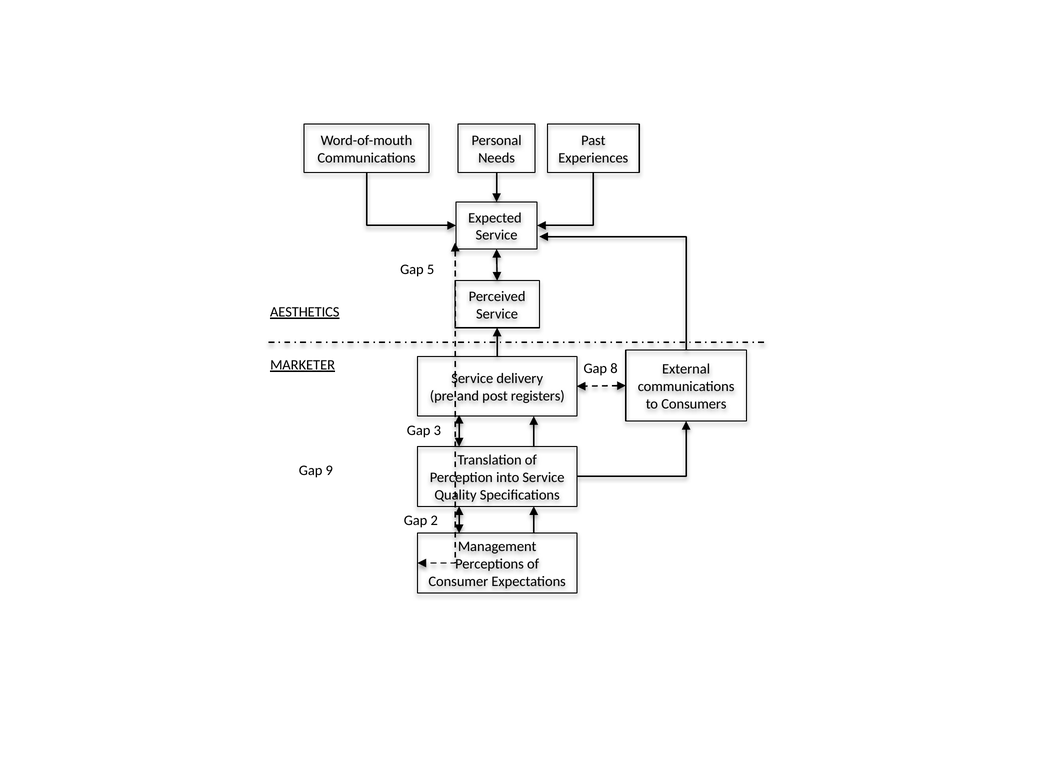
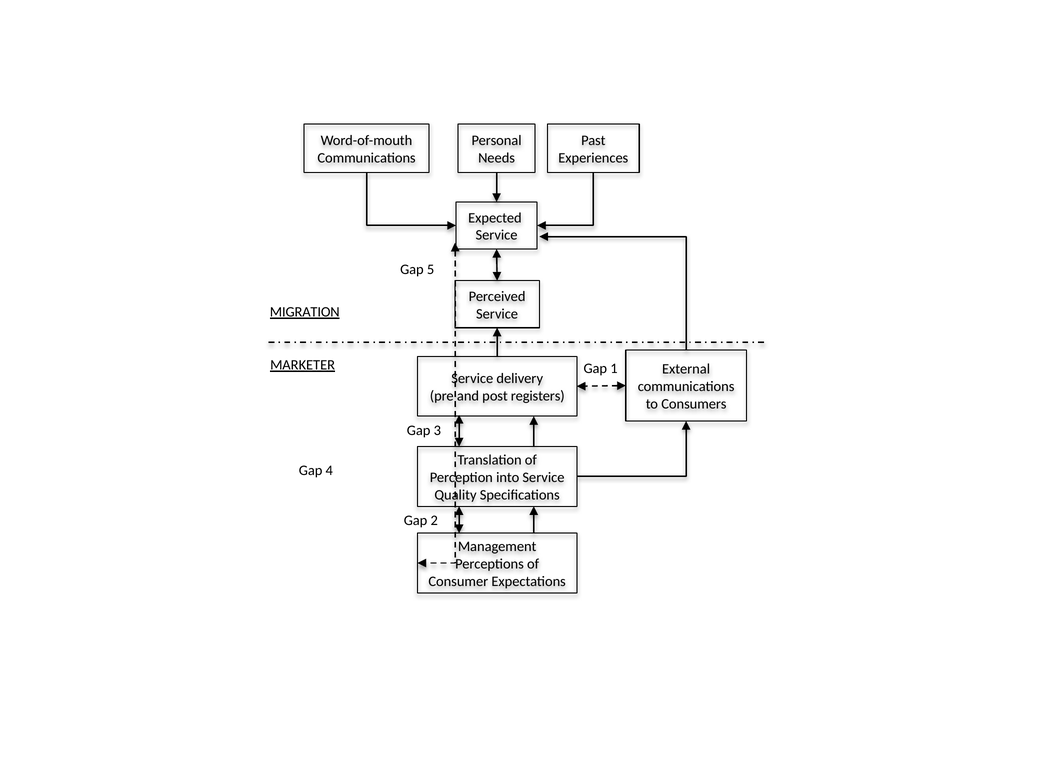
AESTHETICS: AESTHETICS -> MIGRATION
8: 8 -> 1
9: 9 -> 4
